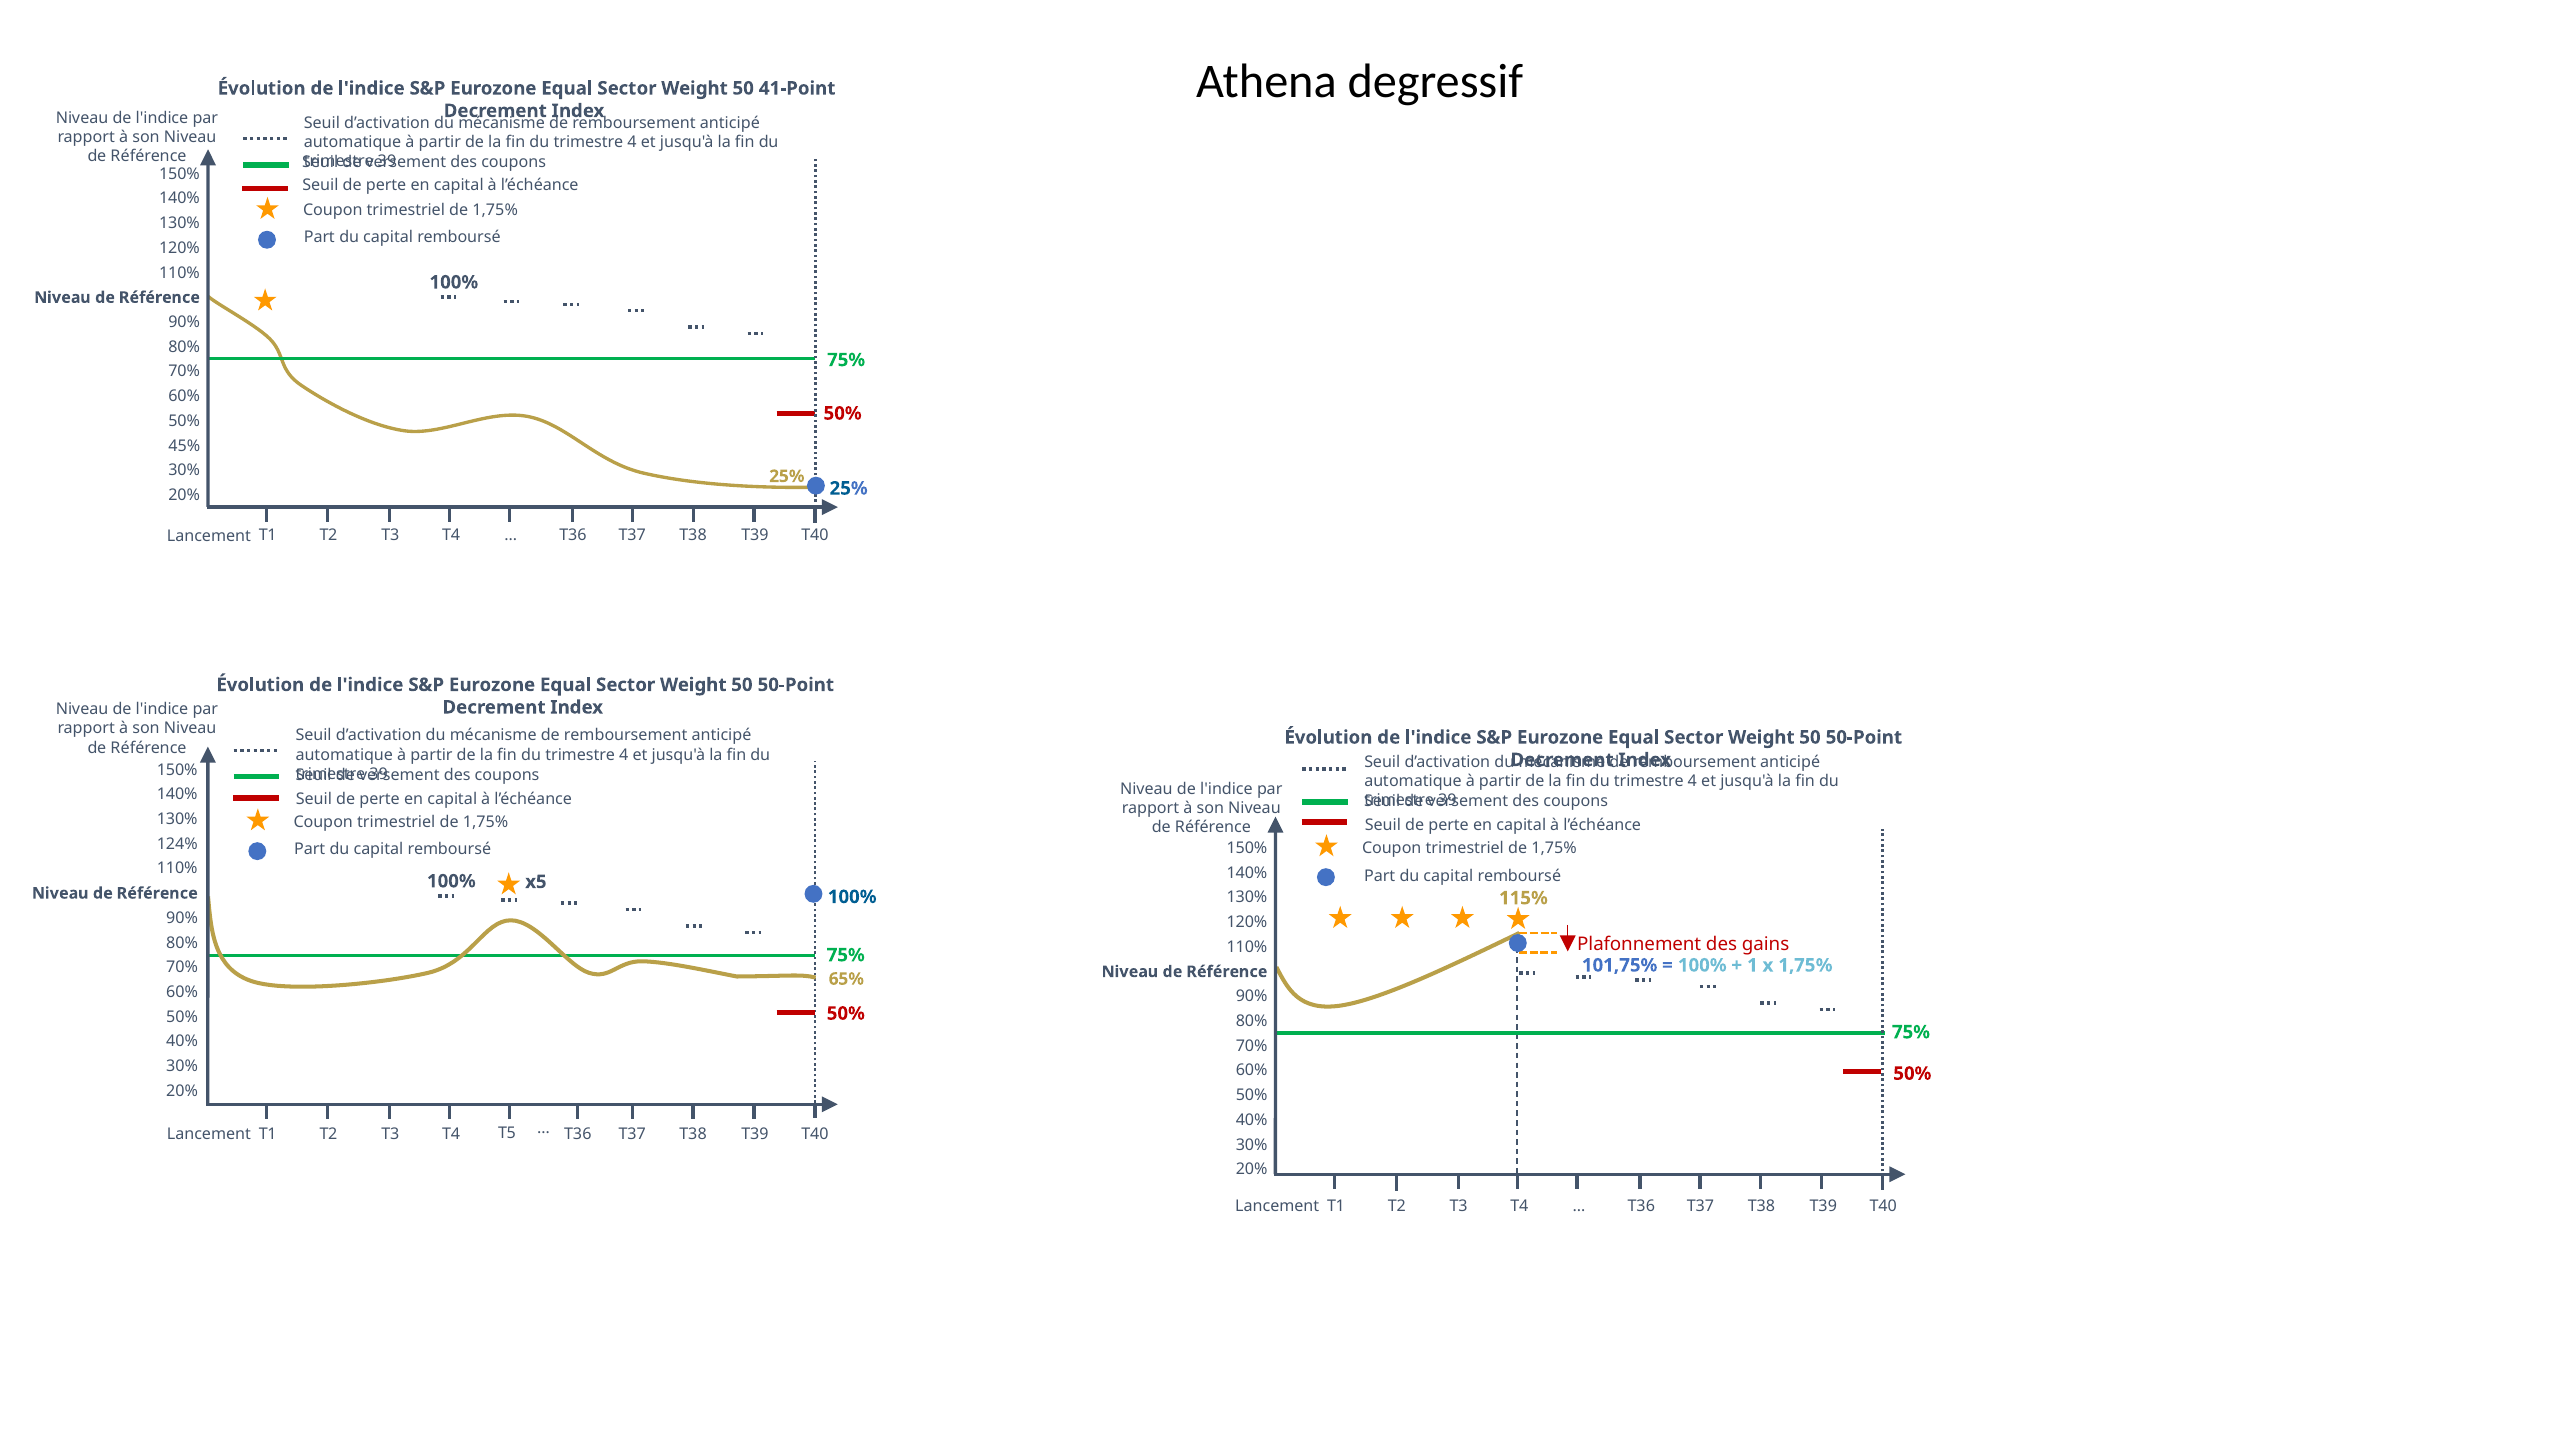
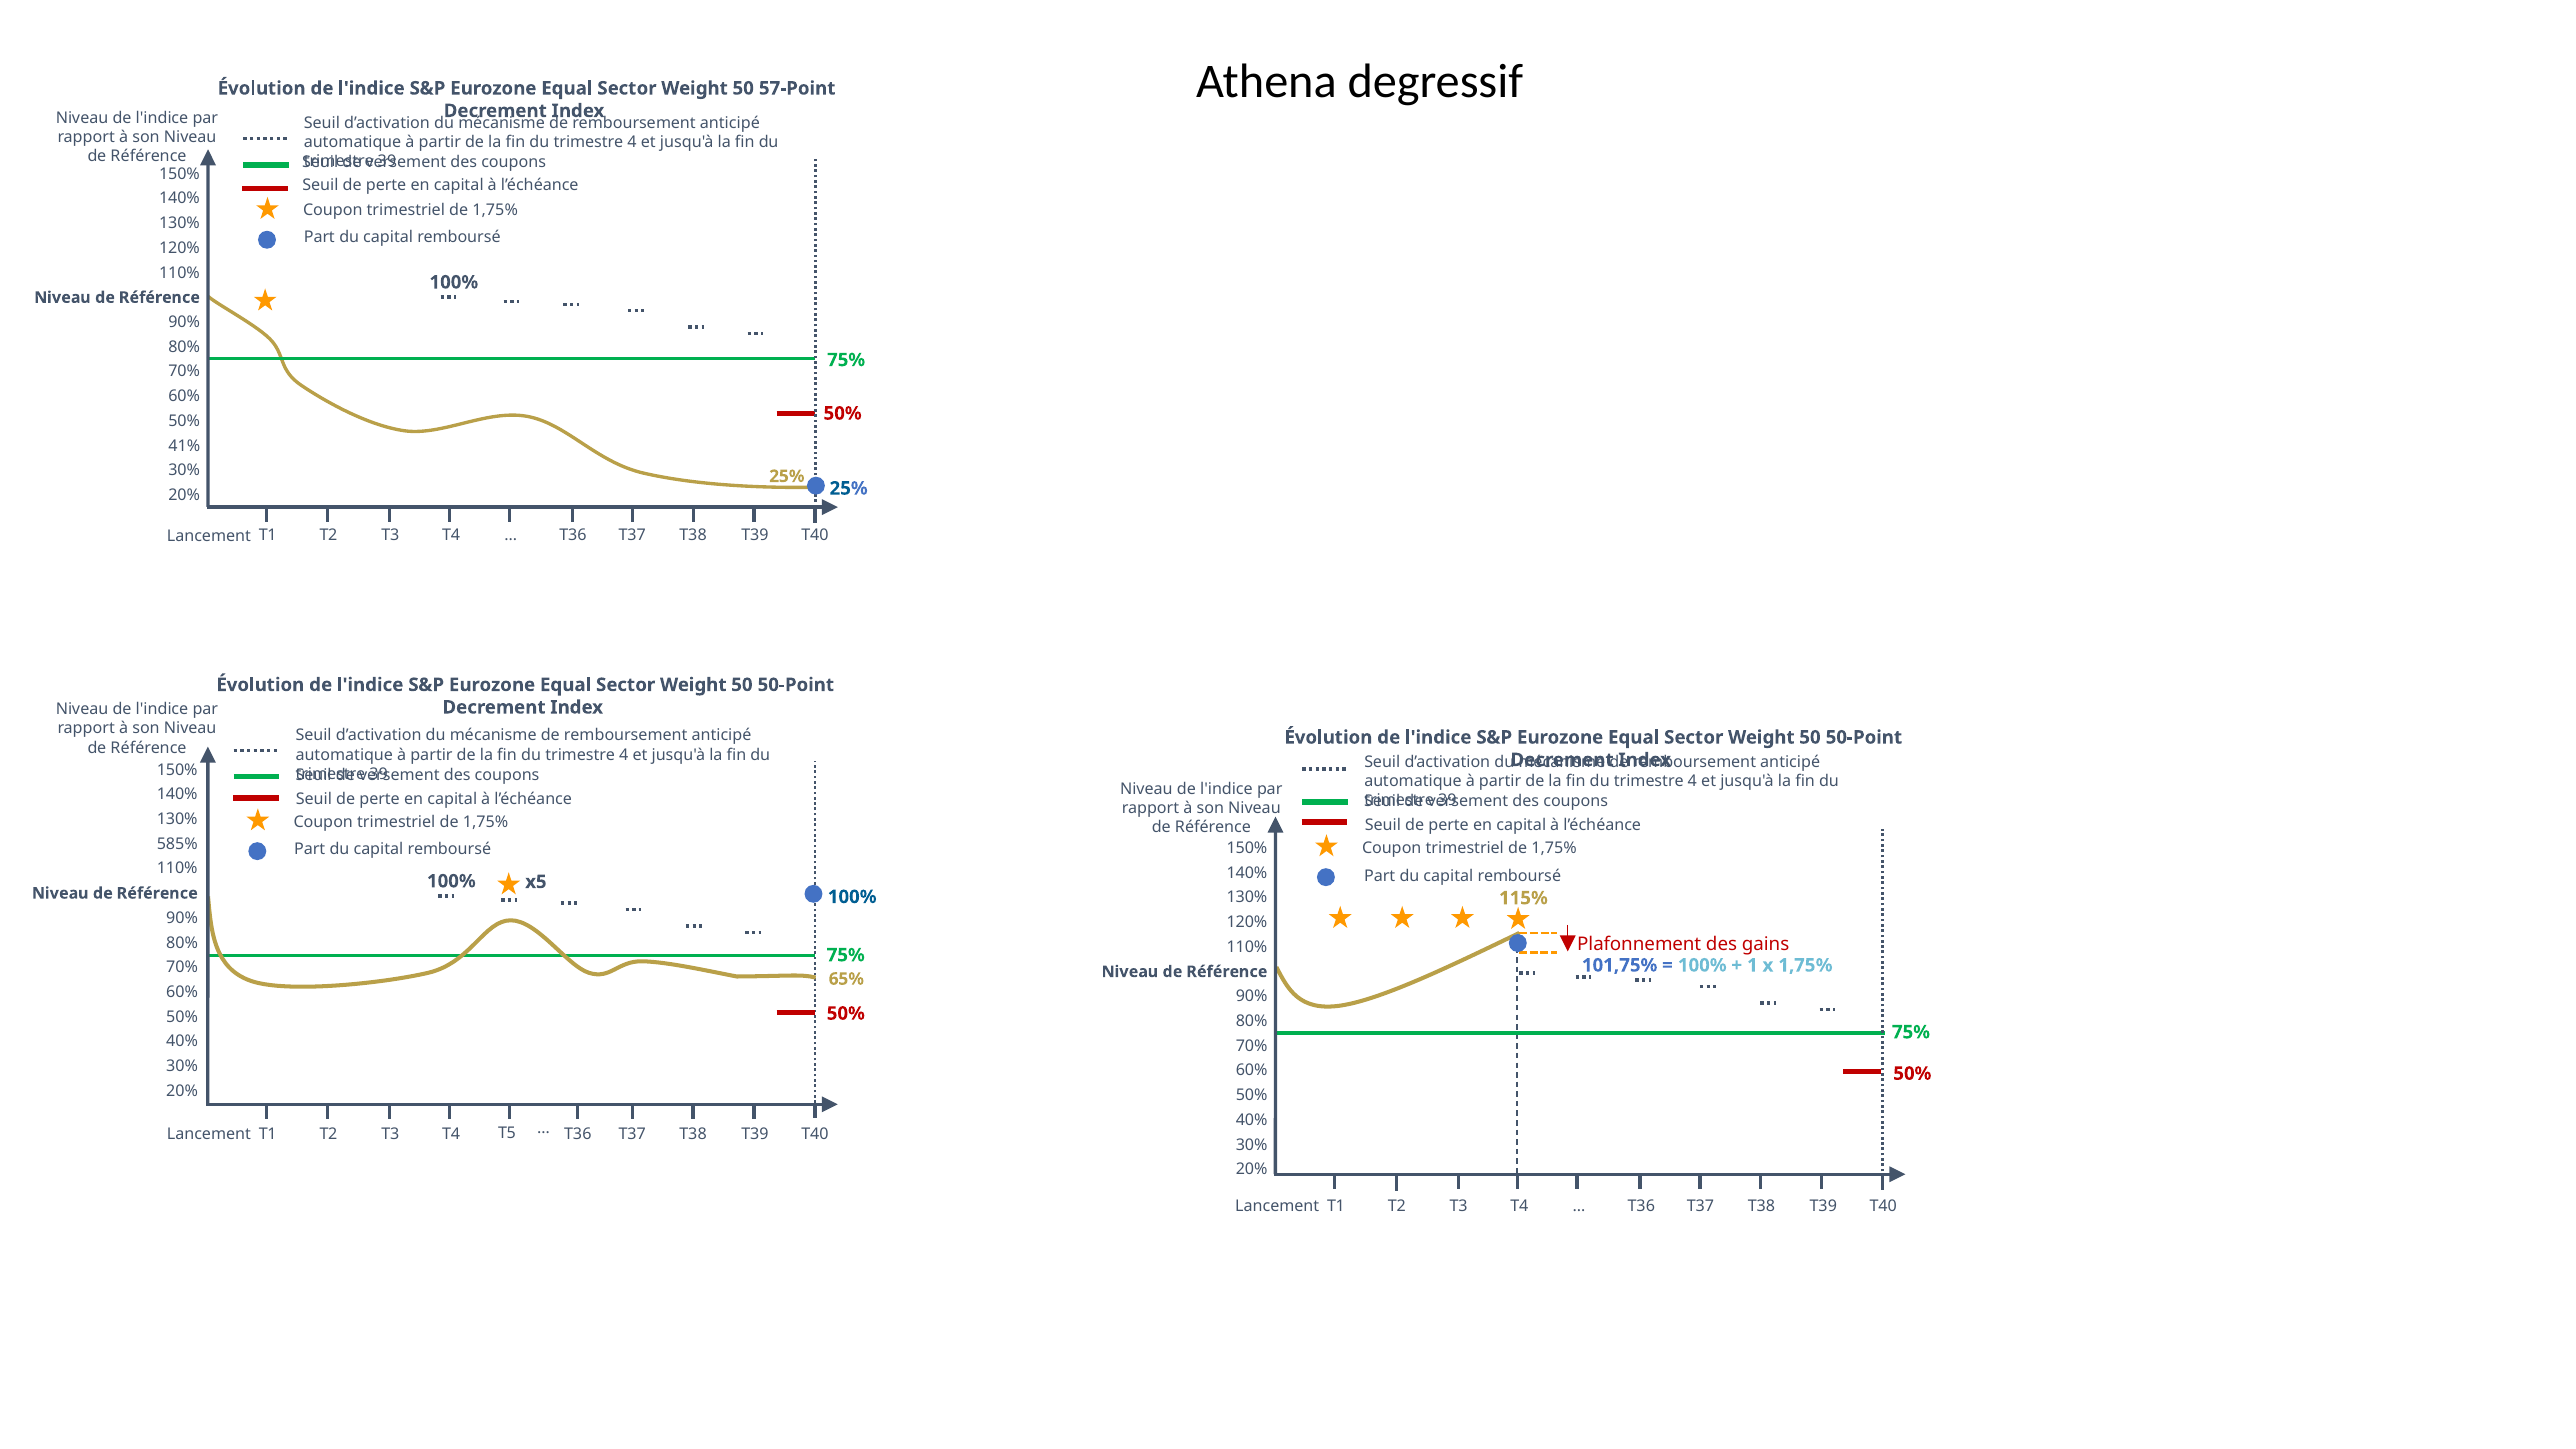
41-Point: 41-Point -> 57-Point
45%: 45% -> 41%
124%: 124% -> 585%
